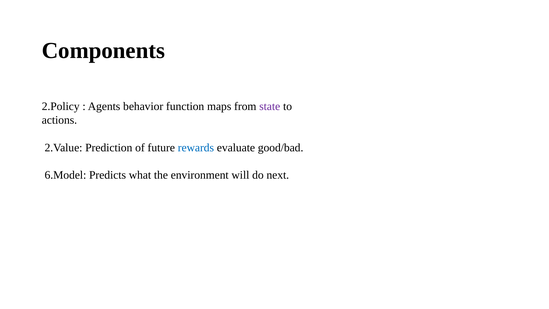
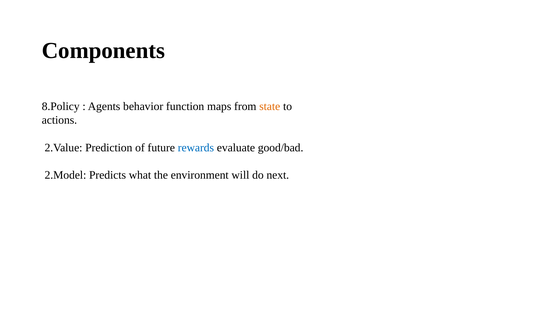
2.Policy: 2.Policy -> 8.Policy
state colour: purple -> orange
6.Model: 6.Model -> 2.Model
